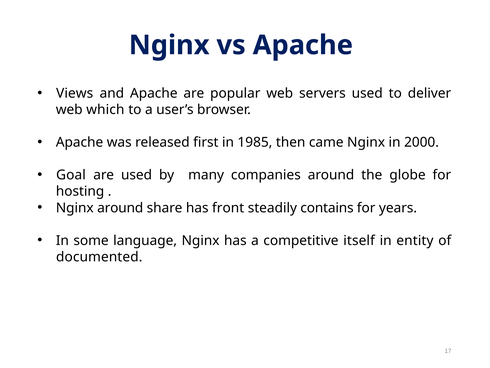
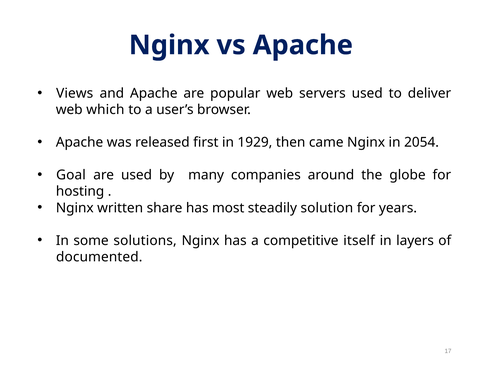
1985: 1985 -> 1929
2000: 2000 -> 2054
Nginx around: around -> written
front: front -> most
contains: contains -> solution
language: language -> solutions
entity: entity -> layers
